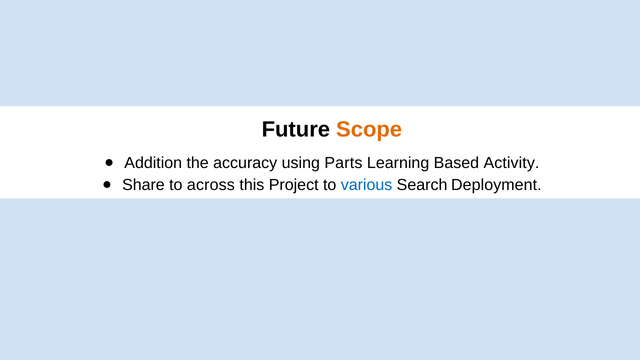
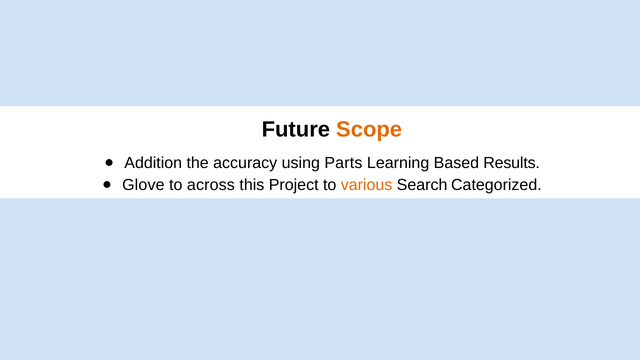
Activity: Activity -> Results
Share: Share -> Glove
various colour: blue -> orange
Deployment: Deployment -> Categorized
